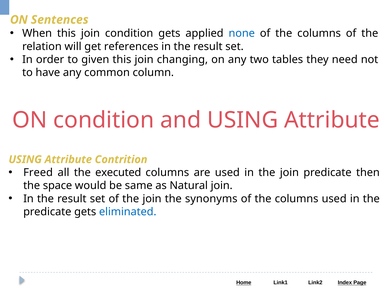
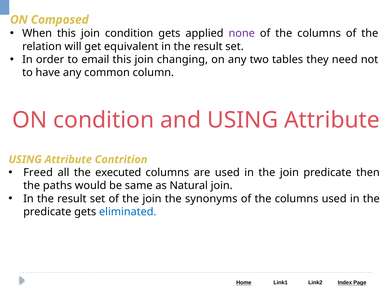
Sentences: Sentences -> Composed
none colour: blue -> purple
references: references -> equivalent
given: given -> email
space: space -> paths
